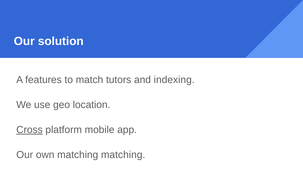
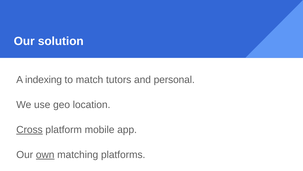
features: features -> indexing
indexing: indexing -> personal
own underline: none -> present
matching matching: matching -> platforms
